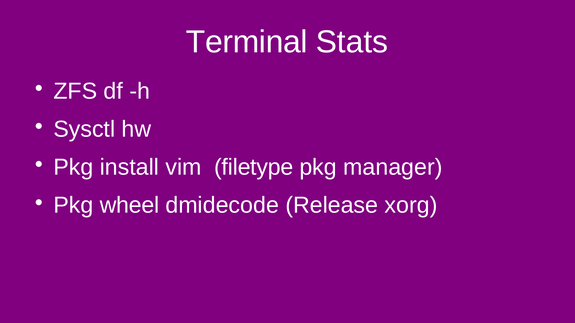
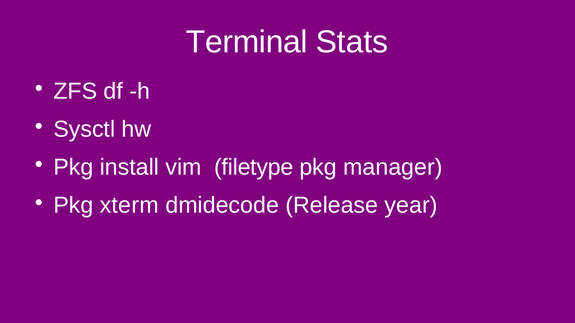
wheel: wheel -> xterm
xorg: xorg -> year
